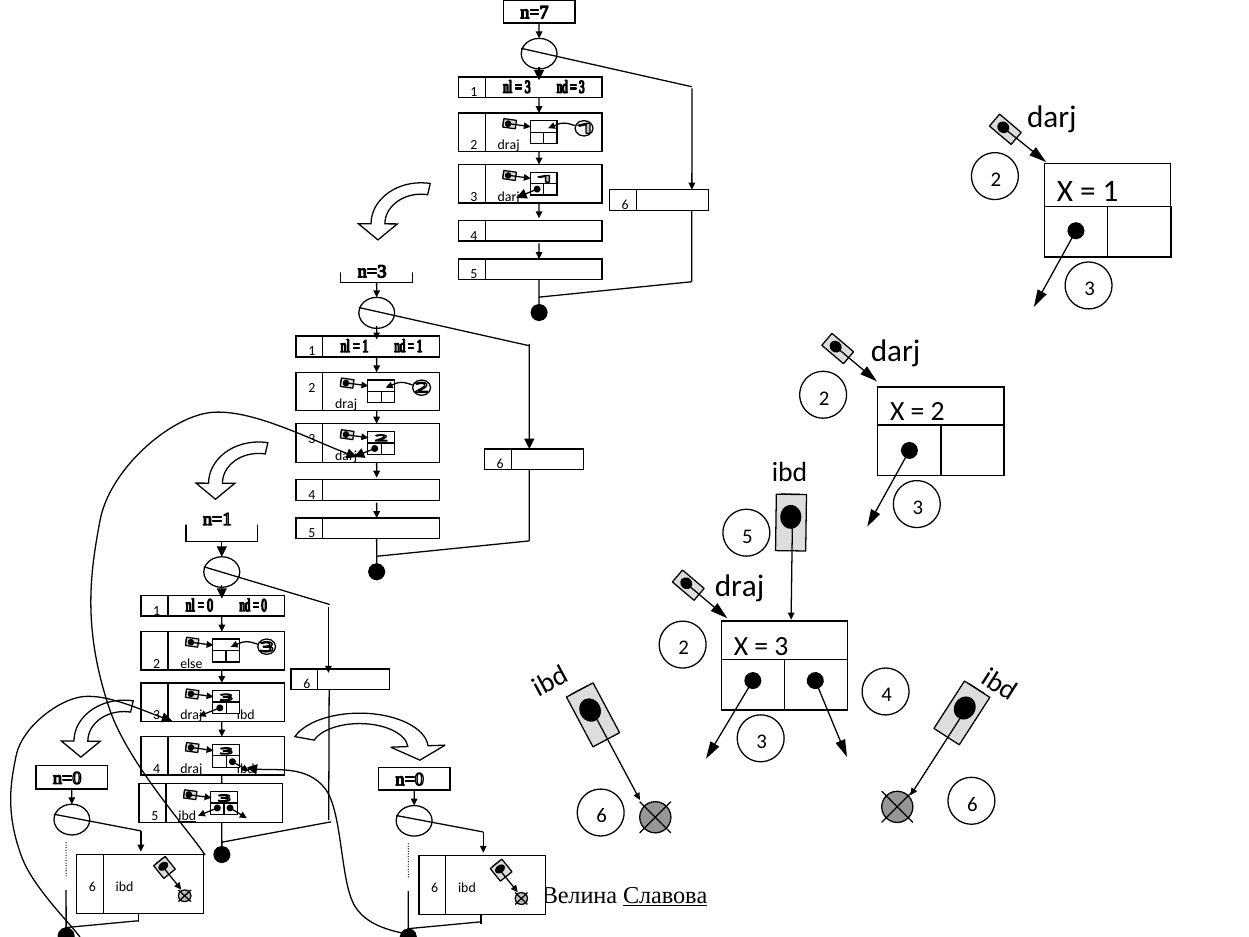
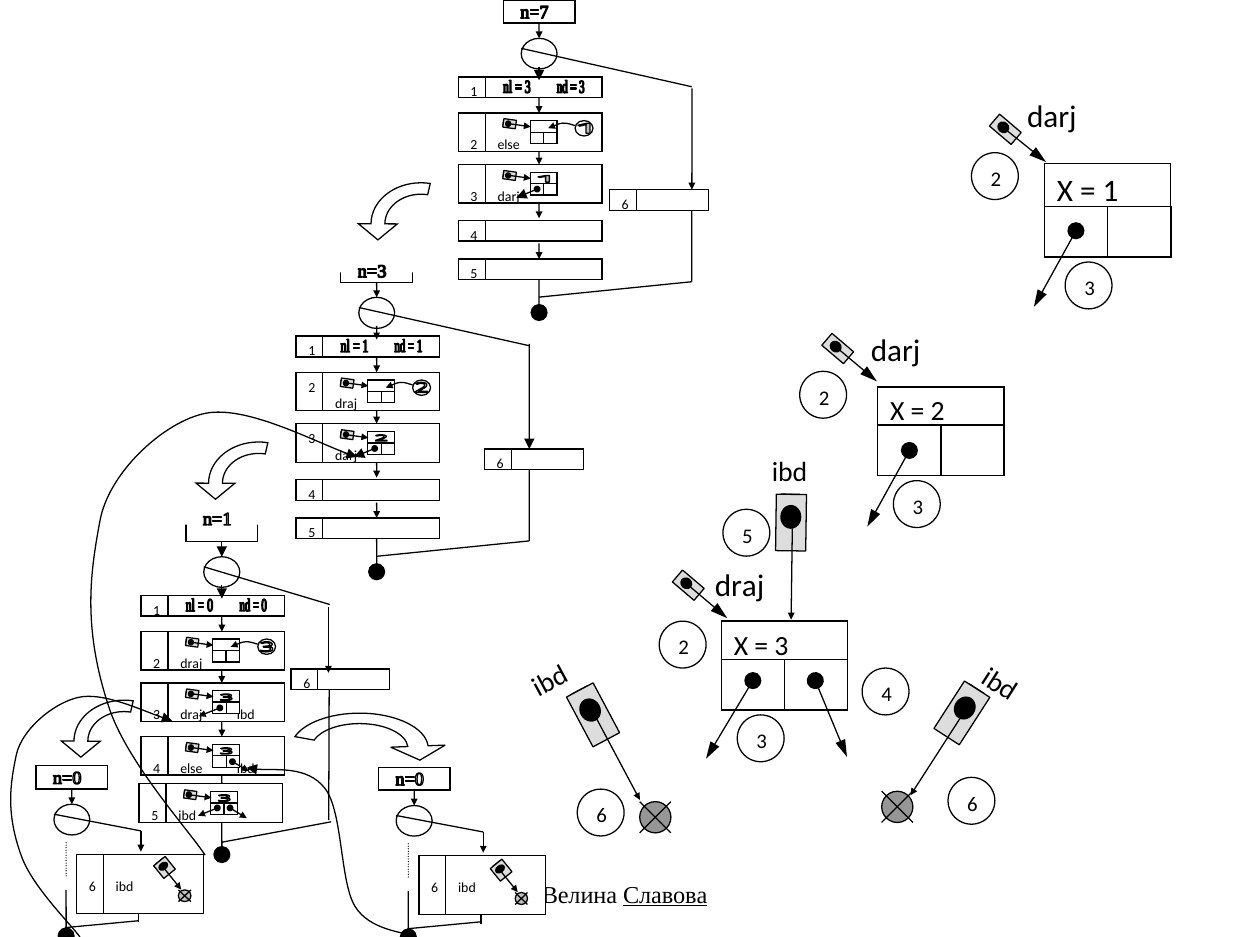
draj at (509, 145): draj -> else
else at (191, 663): else -> draj
draj at (191, 768): draj -> else
ibd at (187, 815) underline: present -> none
